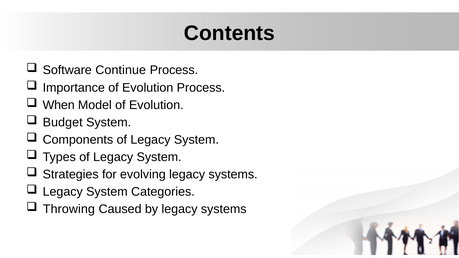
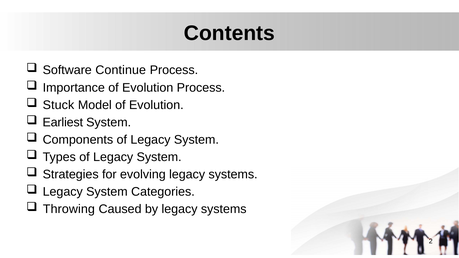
When: When -> Stuck
Budget: Budget -> Earliest
